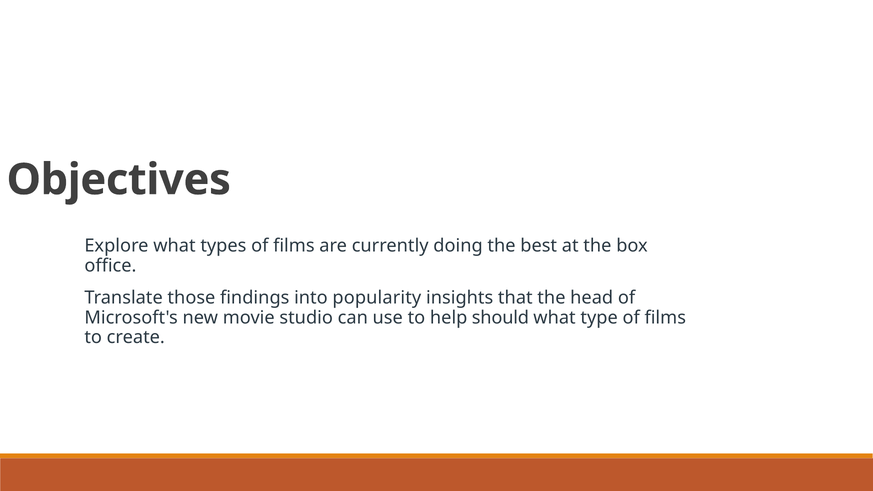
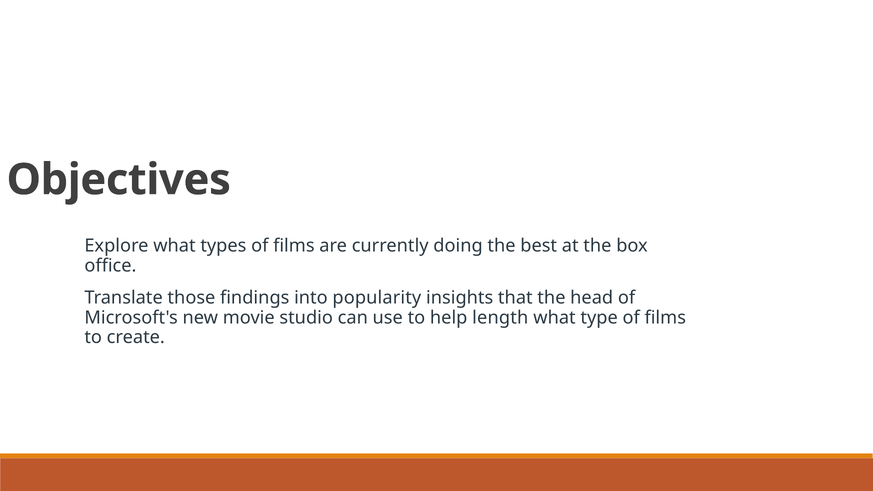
should: should -> length
